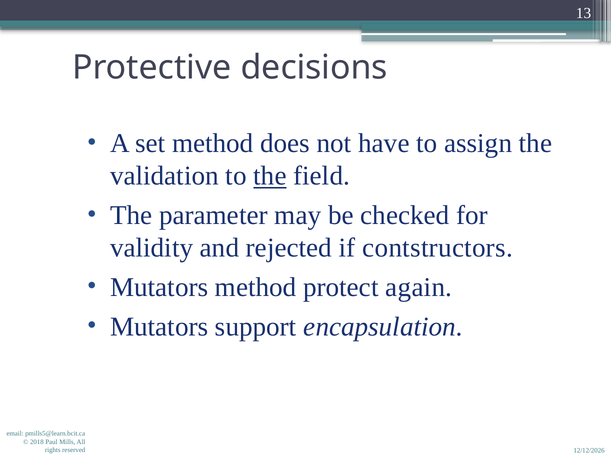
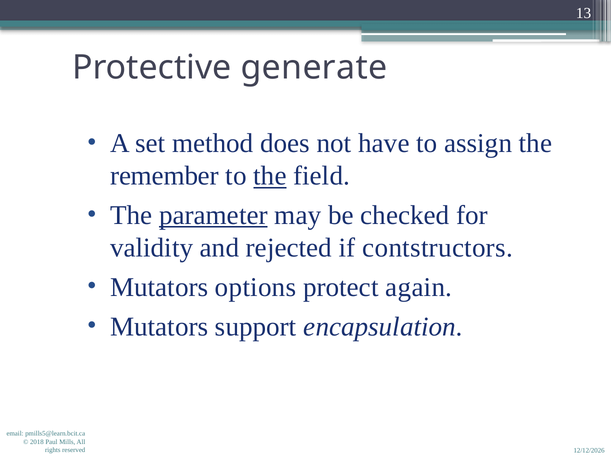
decisions: decisions -> generate
validation: validation -> remember
parameter underline: none -> present
Mutators method: method -> options
